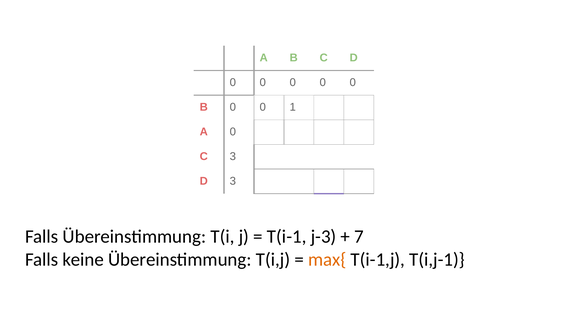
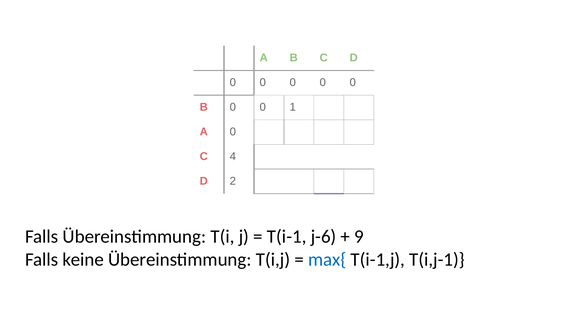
C 3: 3 -> 4
D 3: 3 -> 2
j-3: j-3 -> j-6
7: 7 -> 9
max{ colour: orange -> blue
